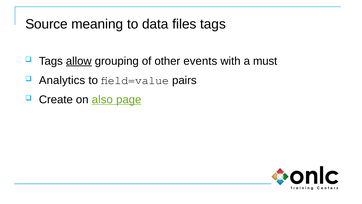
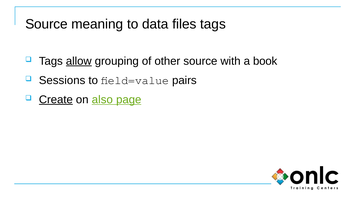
other events: events -> source
must: must -> book
Analytics: Analytics -> Sessions
Create underline: none -> present
